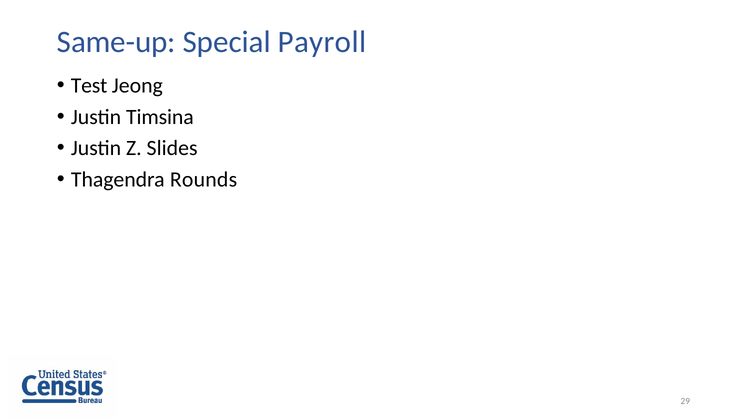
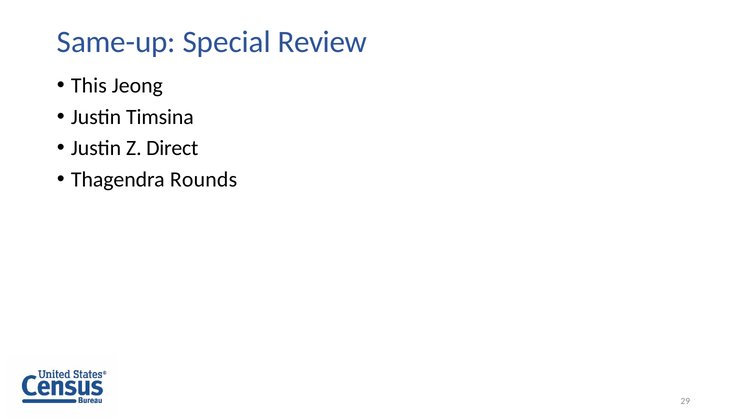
Payroll: Payroll -> Review
Test: Test -> This
Slides: Slides -> Direct
